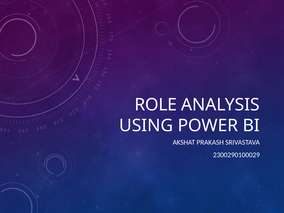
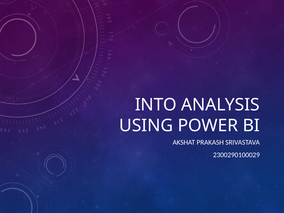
ROLE: ROLE -> INTO
